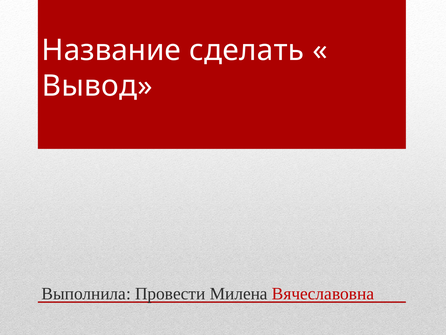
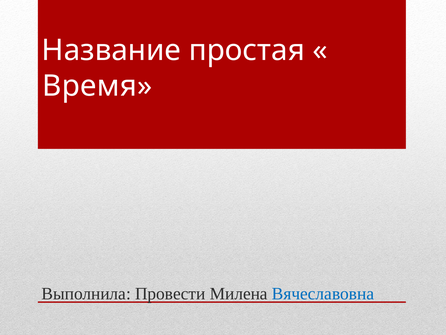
сделать: сделать -> простая
Вывод: Вывод -> Время
Вячеславовна colour: red -> blue
